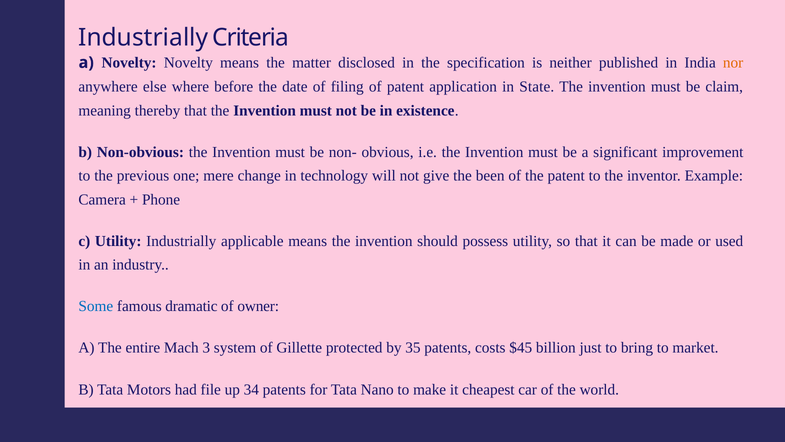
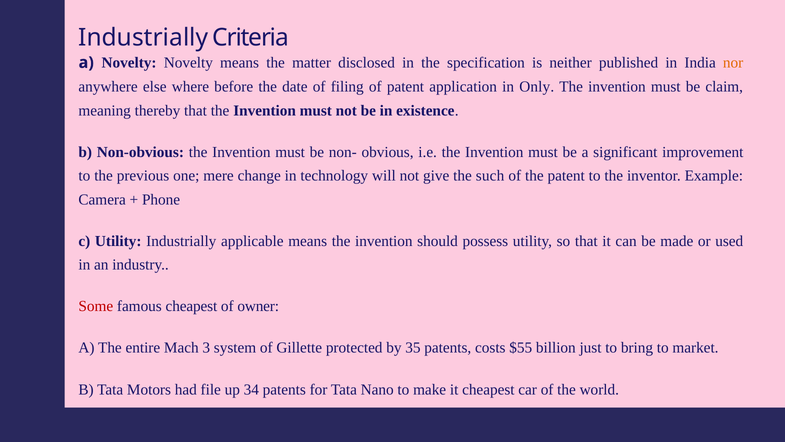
State: State -> Only
been: been -> such
Some colour: blue -> red
famous dramatic: dramatic -> cheapest
$45: $45 -> $55
